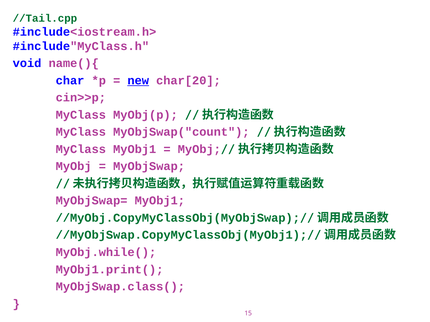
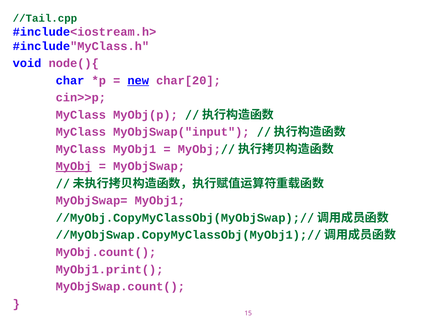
name(){: name(){ -> node(){
MyObjSwap("count: MyObjSwap("count -> MyObjSwap("input
MyObj underline: none -> present
MyObj.while(: MyObj.while( -> MyObj.count(
MyObjSwap.class(: MyObjSwap.class( -> MyObjSwap.count(
